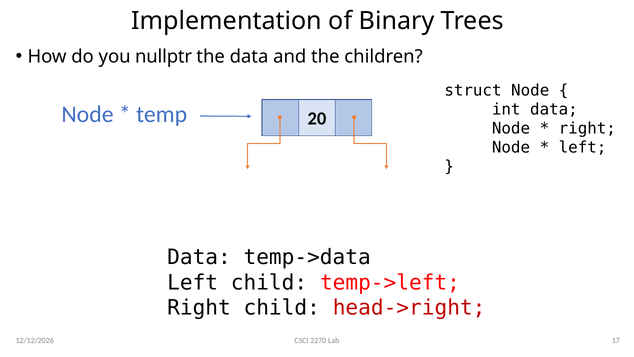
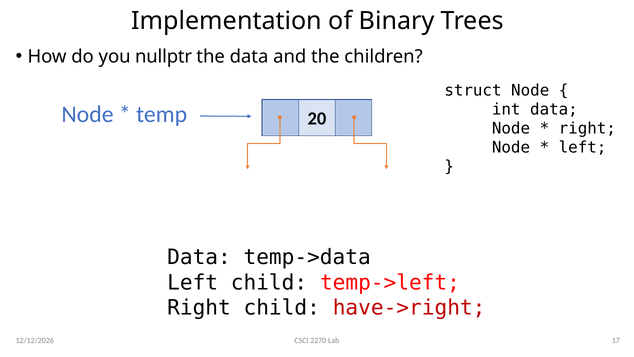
head->right: head->right -> have->right
